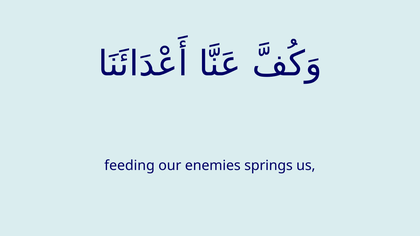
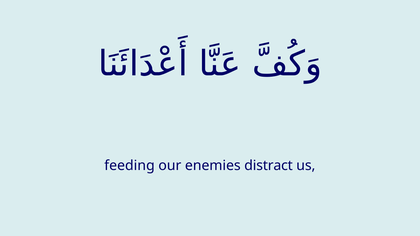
springs: springs -> distract
